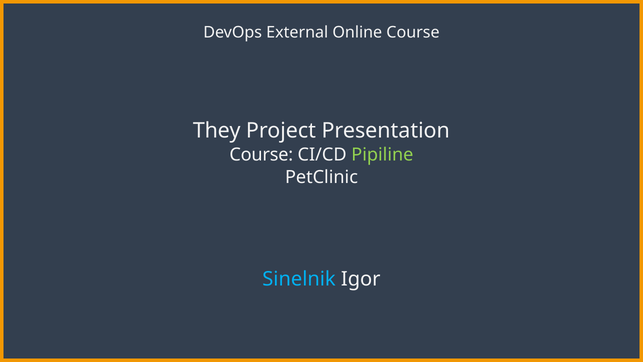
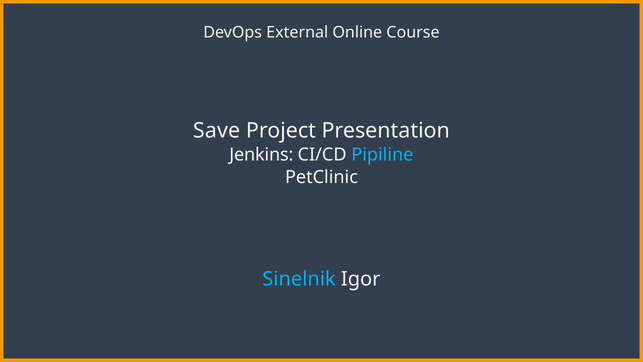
They: They -> Save
Course at (261, 155): Course -> Jenkins
Pipiline colour: light green -> light blue
